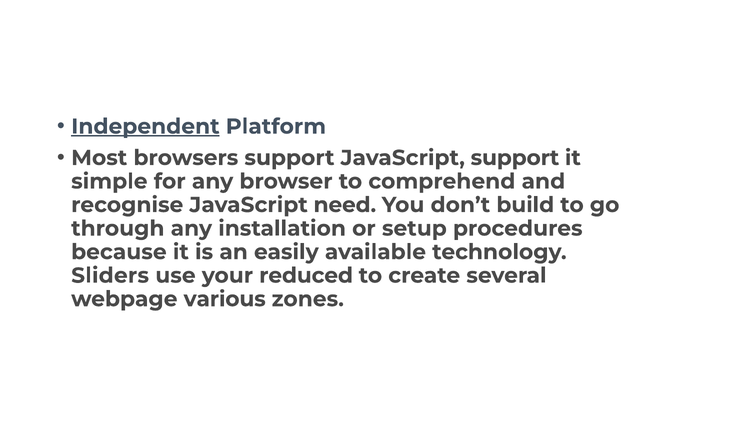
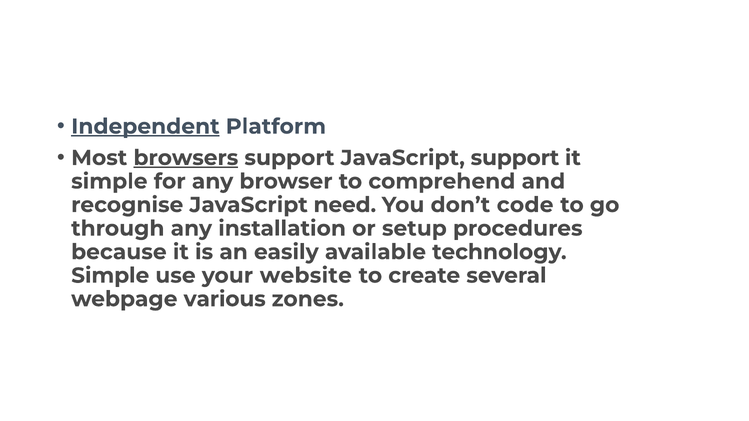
browsers underline: none -> present
build: build -> code
Sliders at (110, 276): Sliders -> Simple
reduced: reduced -> website
